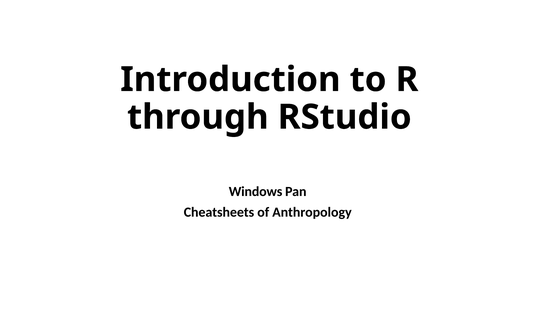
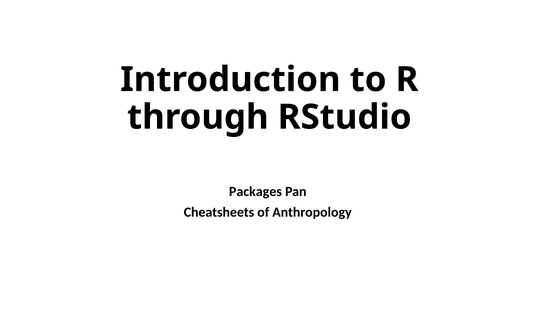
Windows: Windows -> Packages
